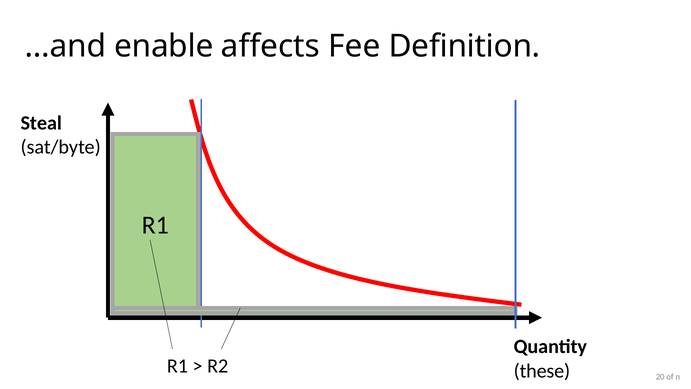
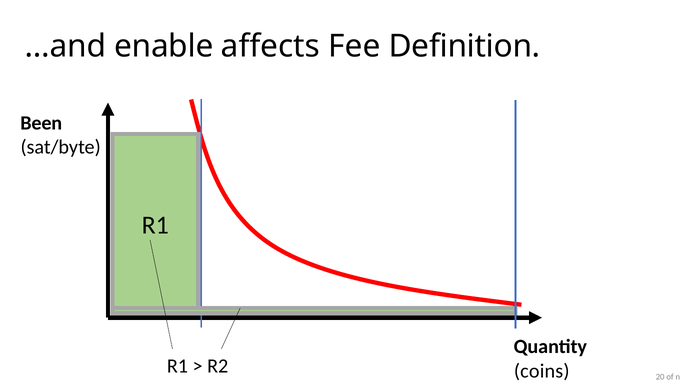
Steal: Steal -> Been
these: these -> coins
